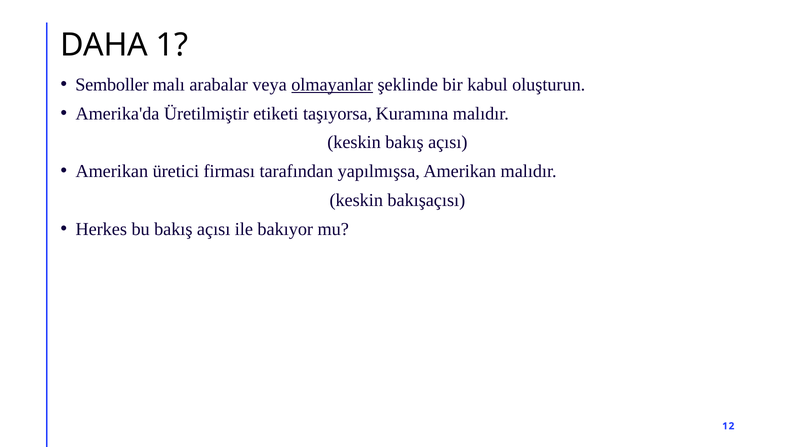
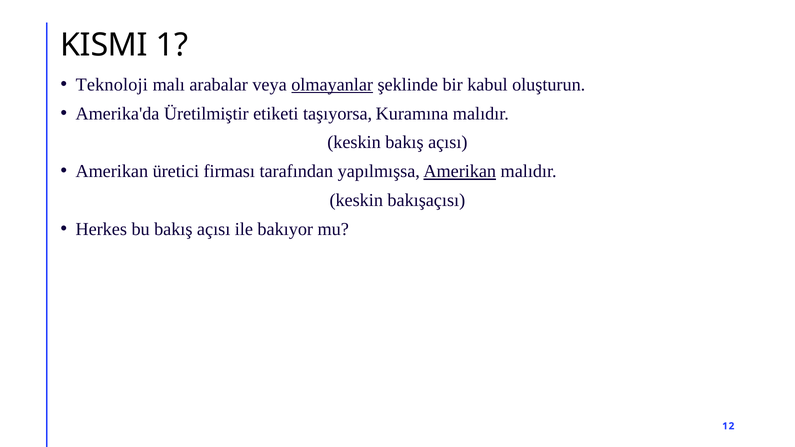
DAHA: DAHA -> KISMI
Semboller: Semboller -> Teknoloji
Amerikan at (460, 172) underline: none -> present
